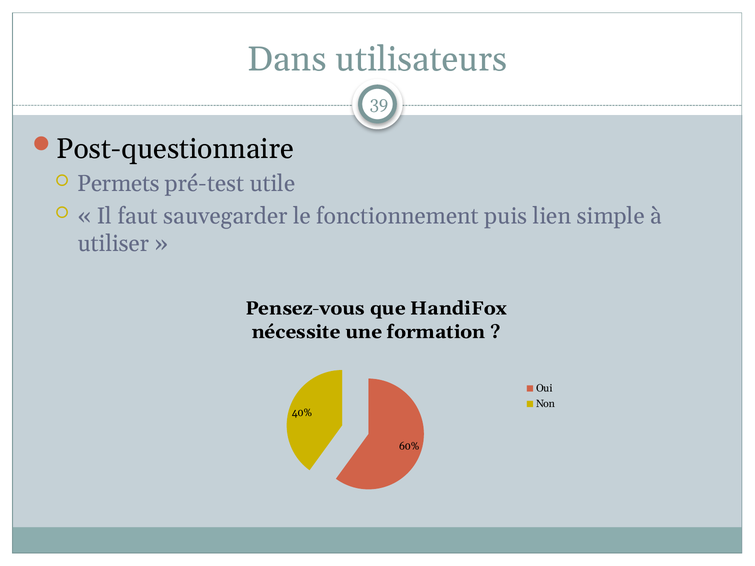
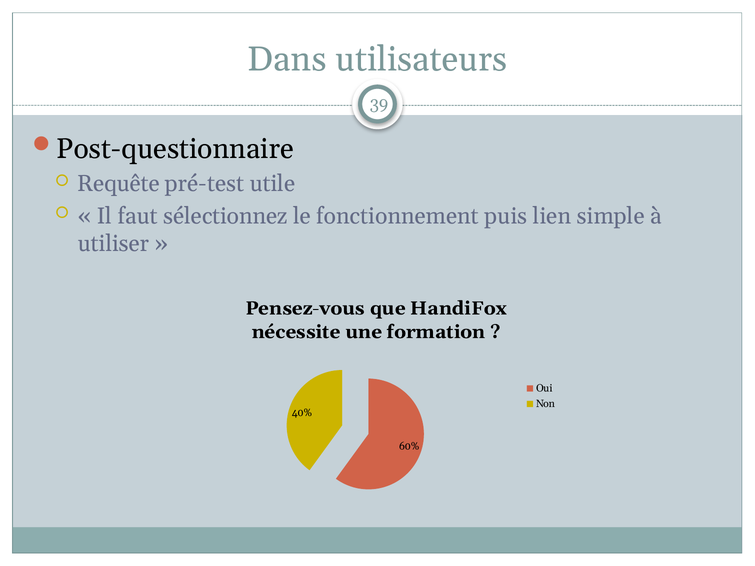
Permets: Permets -> Requête
sauvegarder: sauvegarder -> sélectionnez
